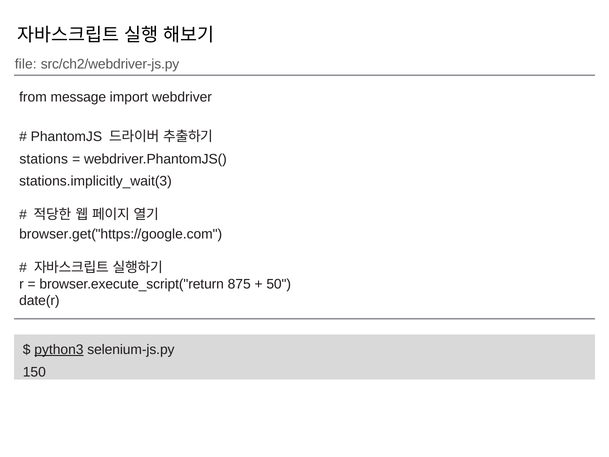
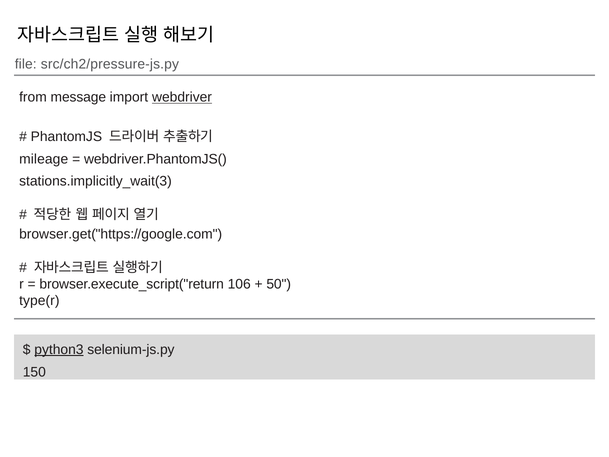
src/ch2/webdriver-js.py: src/ch2/webdriver-js.py -> src/ch2/pressure-js.py
webdriver underline: none -> present
stations: stations -> mileage
875: 875 -> 106
date(r: date(r -> type(r
